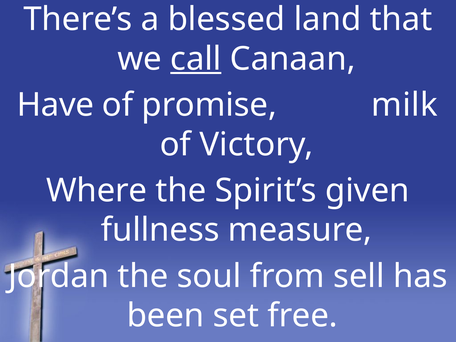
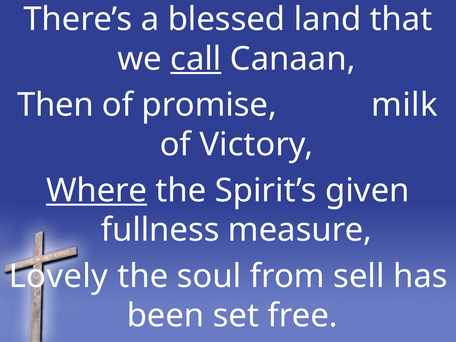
Have: Have -> Then
Where underline: none -> present
Jordan: Jordan -> Lovely
